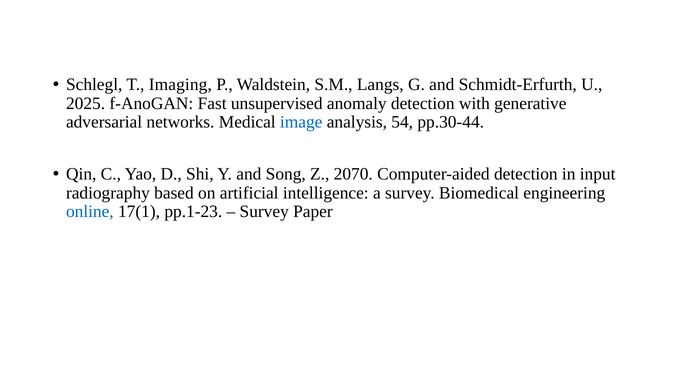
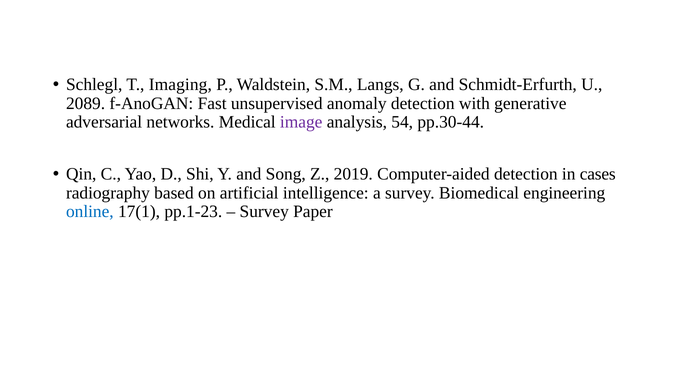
2025: 2025 -> 2089
image colour: blue -> purple
2070: 2070 -> 2019
input: input -> cases
